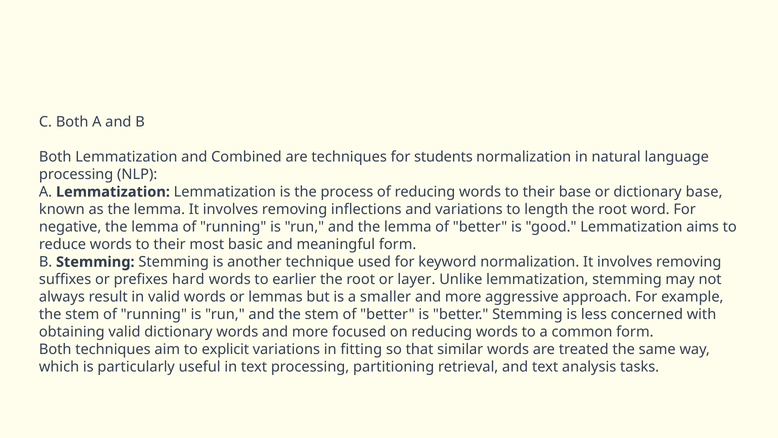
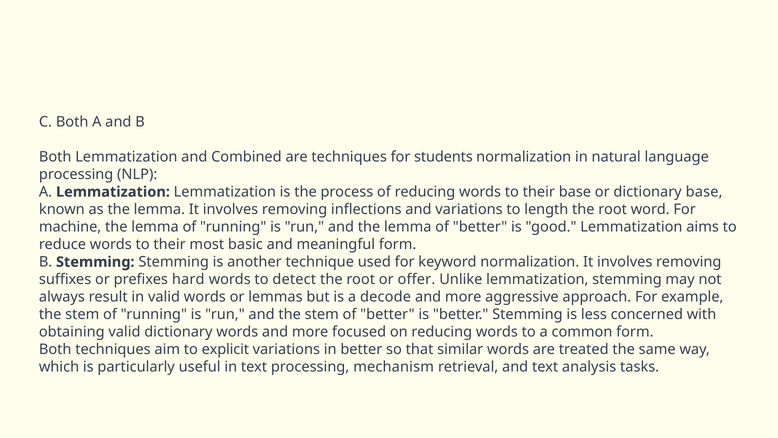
negative: negative -> machine
earlier: earlier -> detect
layer: layer -> offer
smaller: smaller -> decode
in fitting: fitting -> better
partitioning: partitioning -> mechanism
